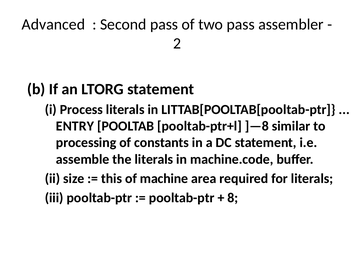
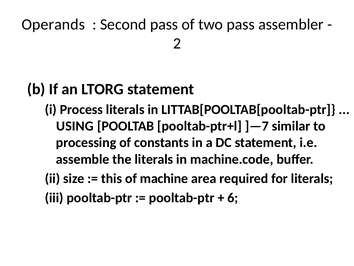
Advanced: Advanced -> Operands
ENTRY: ENTRY -> USING
]—8: ]—8 -> ]—7
8: 8 -> 6
